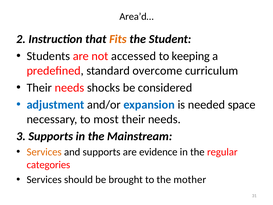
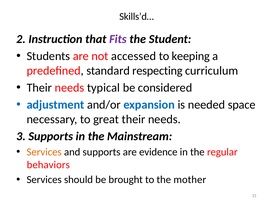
Area’d…: Area’d… -> Skills’d…
Fits colour: orange -> purple
overcome: overcome -> respecting
shocks: shocks -> typical
most: most -> great
categories: categories -> behaviors
